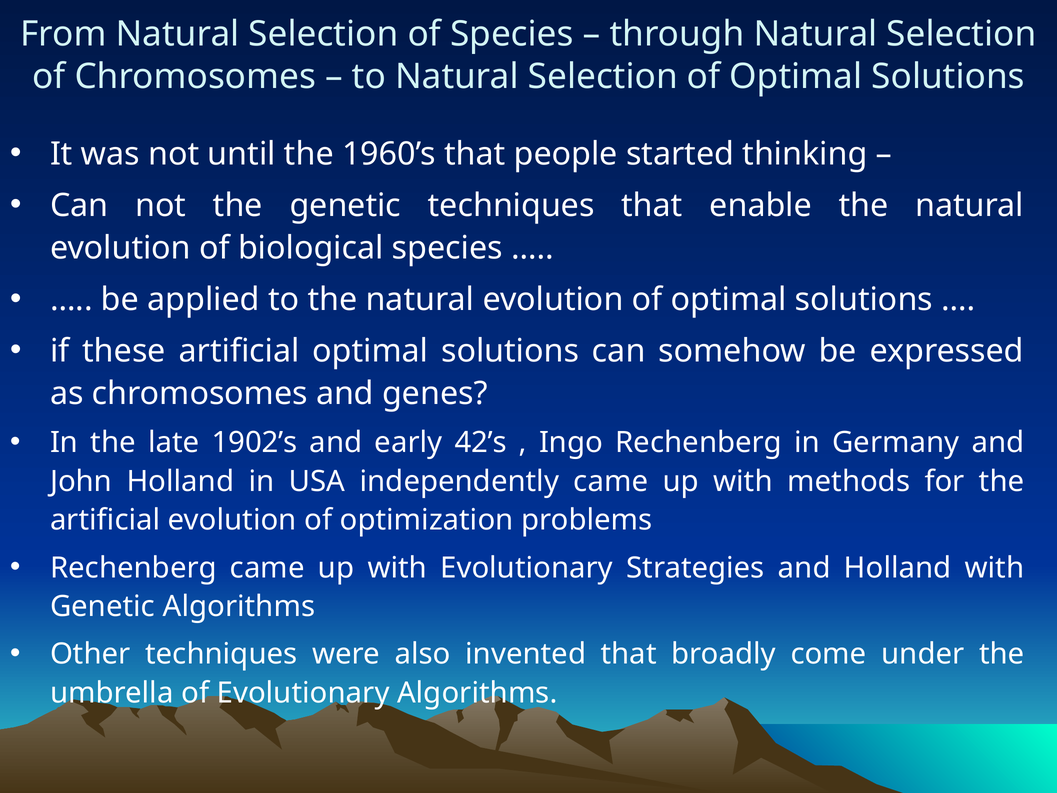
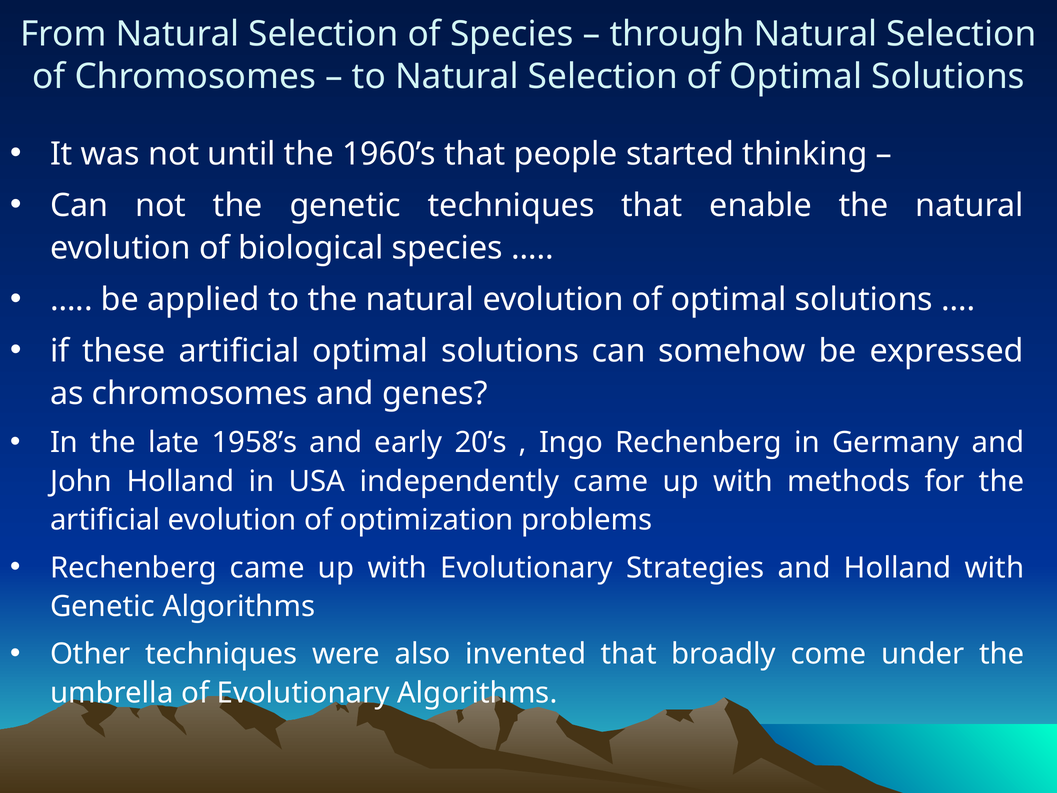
1902’s: 1902’s -> 1958’s
42’s: 42’s -> 20’s
